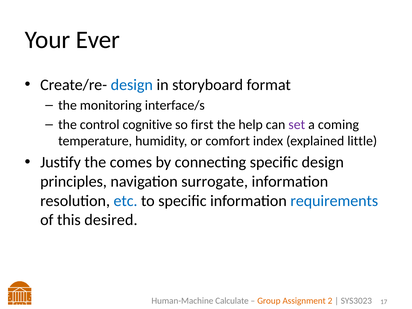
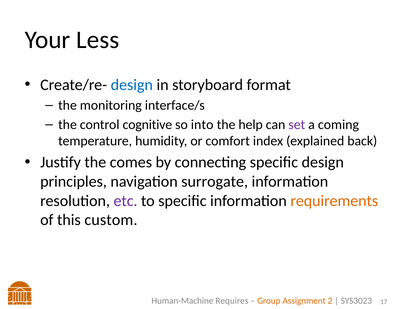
Ever: Ever -> Less
first: first -> into
little: little -> back
etc colour: blue -> purple
requirements colour: blue -> orange
desired: desired -> custom
Calculate: Calculate -> Requires
